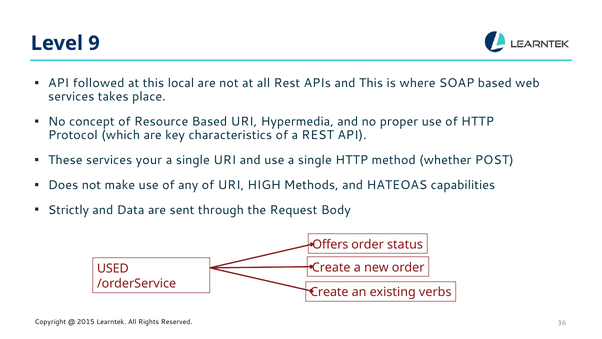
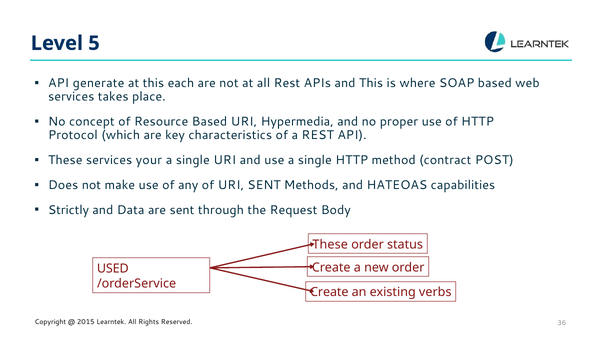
9: 9 -> 5
followed: followed -> generate
local: local -> each
whether: whether -> contract
URI HIGH: HIGH -> SENT
Offers at (330, 244): Offers -> These
